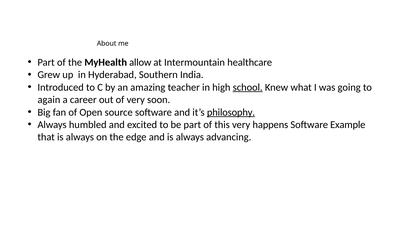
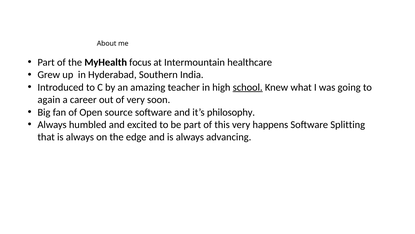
allow: allow -> focus
philosophy underline: present -> none
Example: Example -> Splitting
